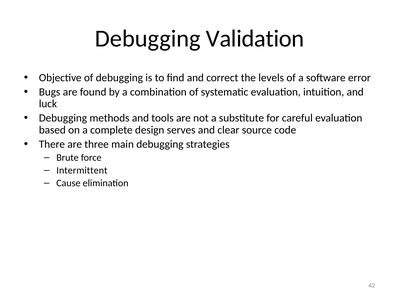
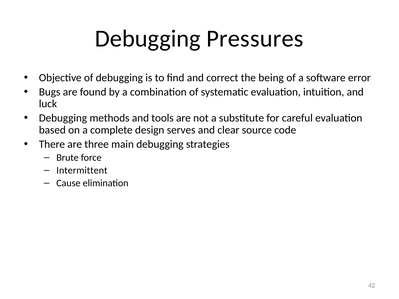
Validation: Validation -> Pressures
levels: levels -> being
